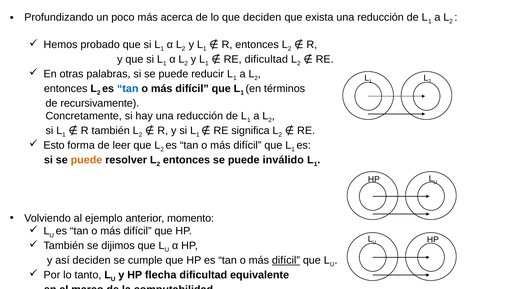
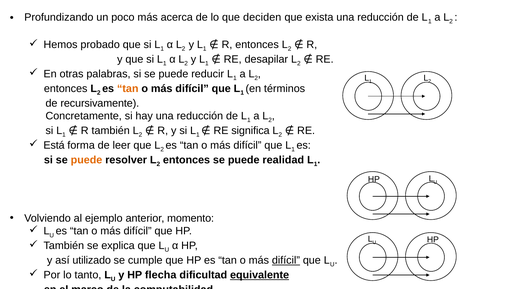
RE dificultad: dificultad -> desapilar
tan at (128, 89) colour: blue -> orange
Esto: Esto -> Está
inválido: inválido -> realidad
dijimos: dijimos -> explica
así deciden: deciden -> utilizado
equivalente underline: none -> present
